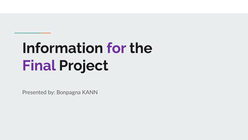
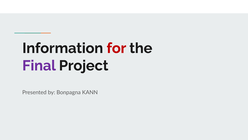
for colour: purple -> red
